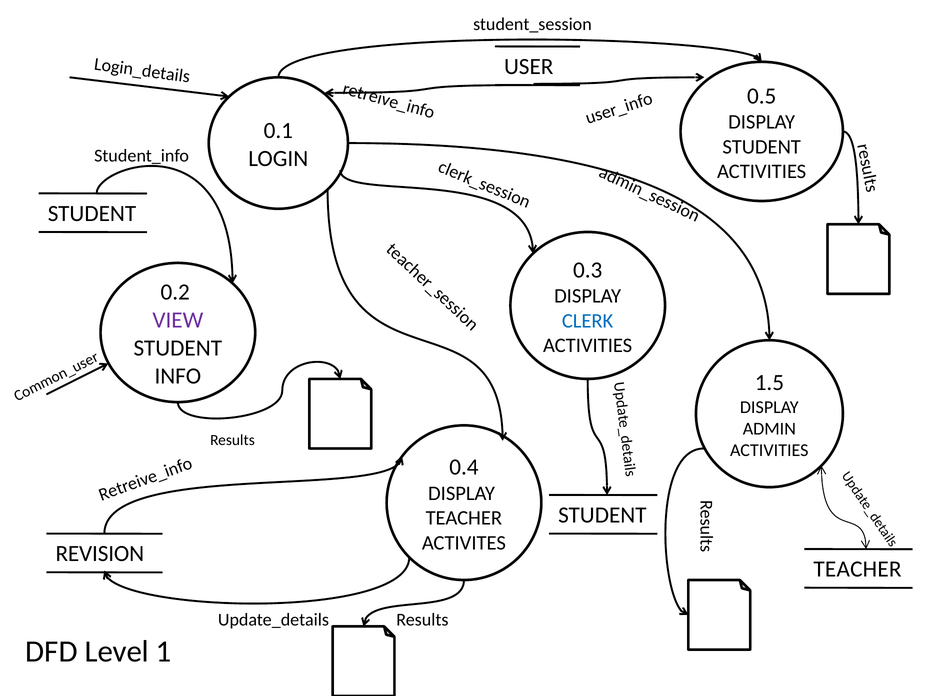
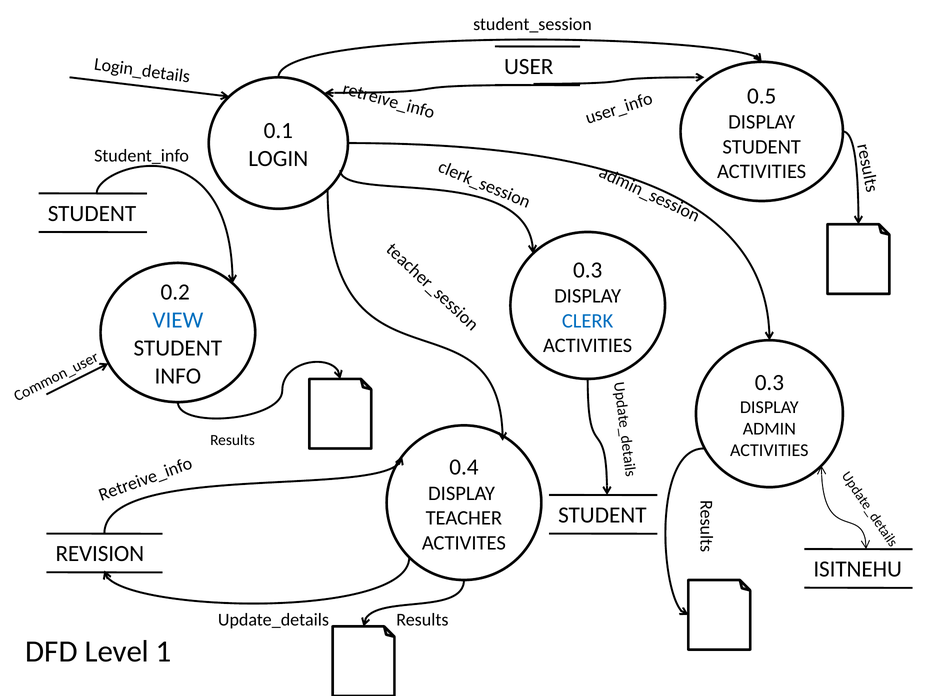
VIEW colour: purple -> blue
1.5 at (769, 383): 1.5 -> 0.3
TEACHER at (857, 569): TEACHER -> ISITNEHU
